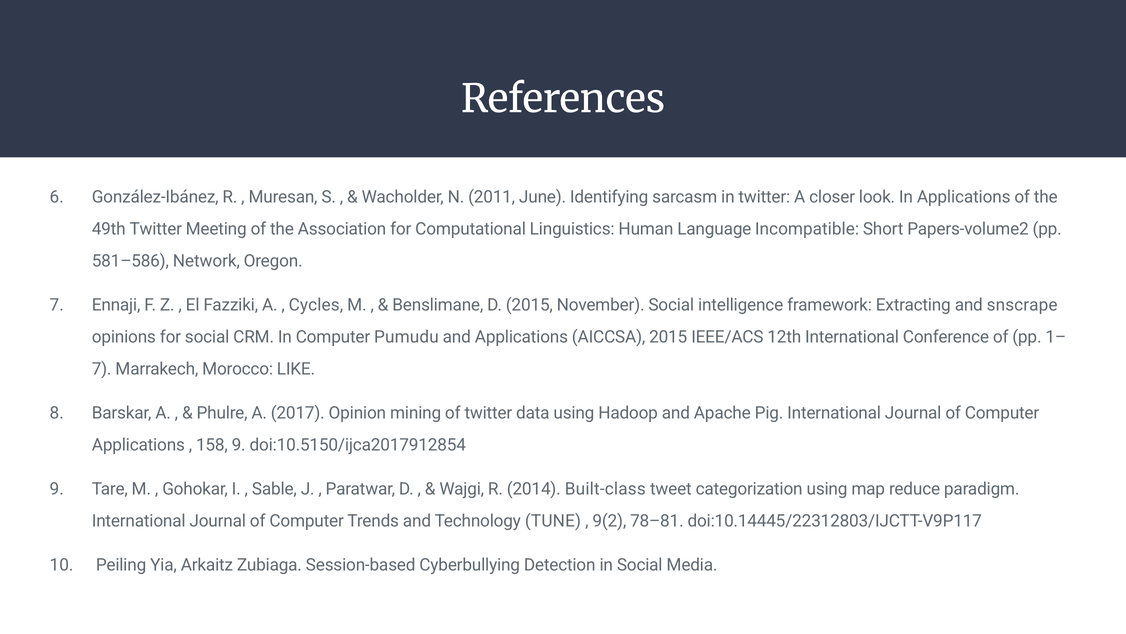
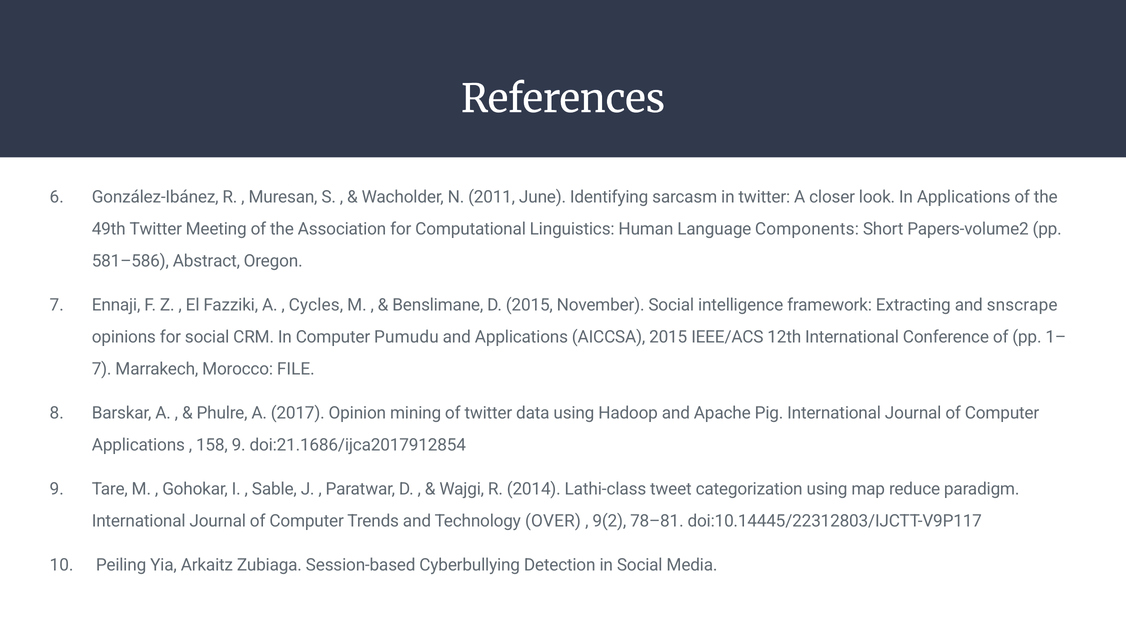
Incompatible: Incompatible -> Components
Network: Network -> Abstract
LIKE: LIKE -> FILE
doi:10.5150/ijca2017912854: doi:10.5150/ijca2017912854 -> doi:21.1686/ijca2017912854
Built-class: Built-class -> Lathi-class
TUNE: TUNE -> OVER
